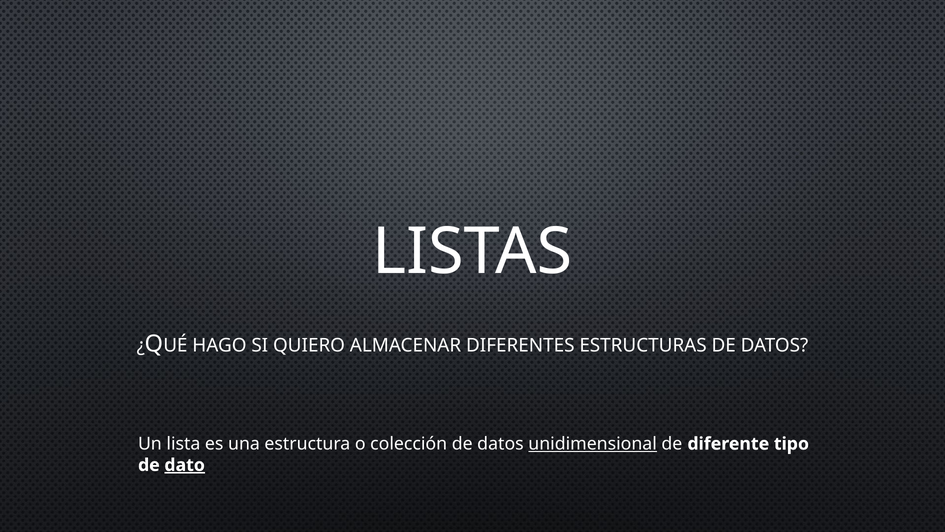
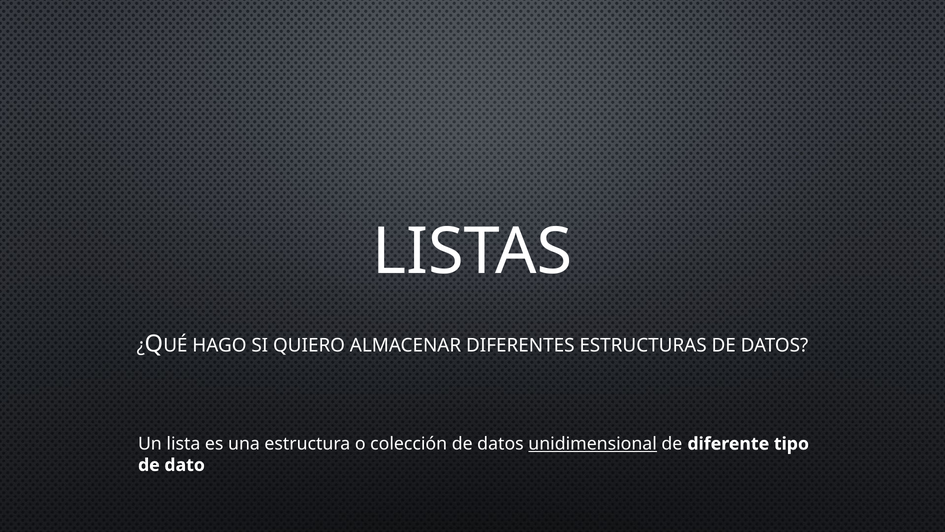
dato underline: present -> none
